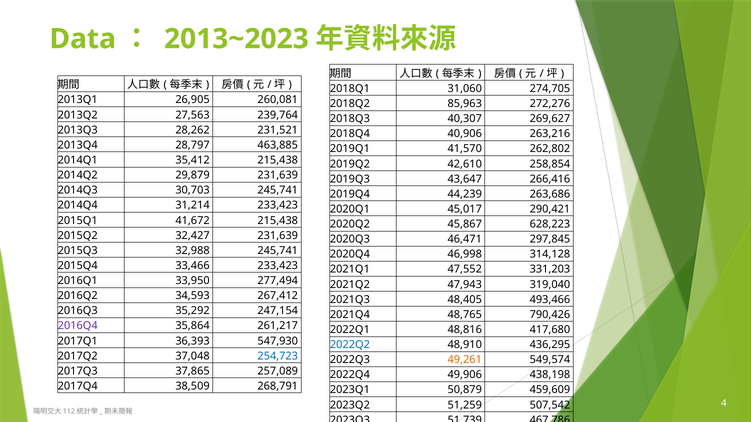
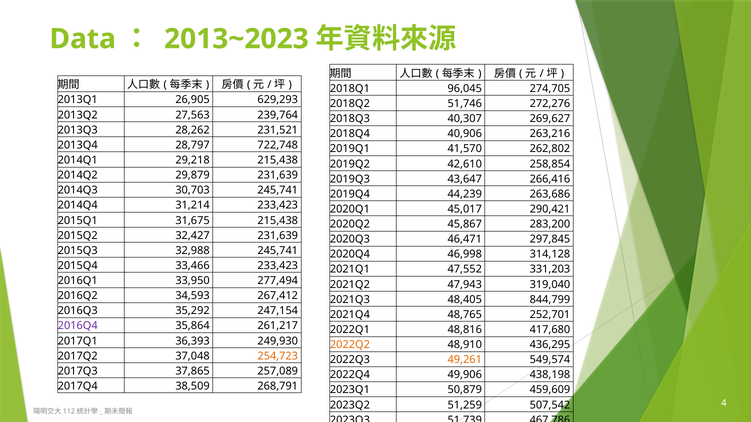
31,060: 31,060 -> 96,045
260,081: 260,081 -> 629,293
85,963: 85,963 -> 51,746
463,885: 463,885 -> 722,748
35,412: 35,412 -> 29,218
41,672: 41,672 -> 31,675
628,223: 628,223 -> 283,200
493,466: 493,466 -> 844,799
790,426: 790,426 -> 252,701
547,930: 547,930 -> 249,930
2022Q2 colour: blue -> orange
254,723 colour: blue -> orange
